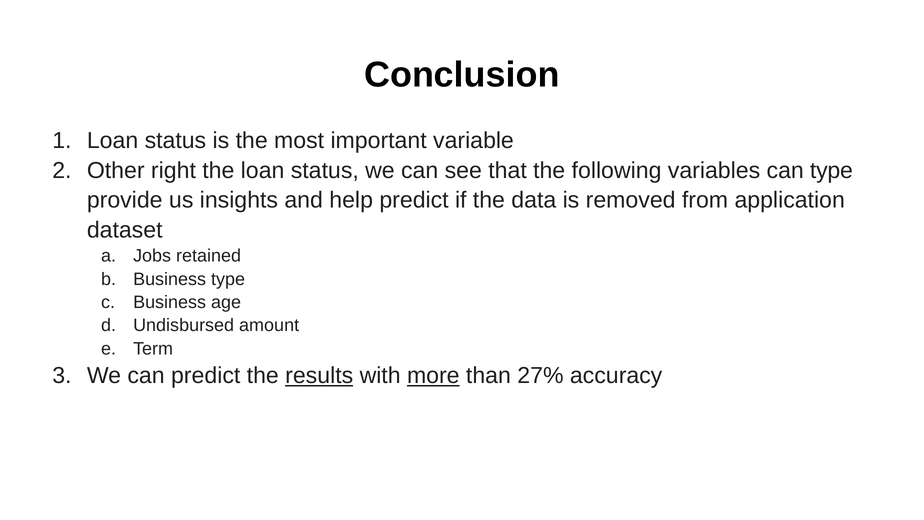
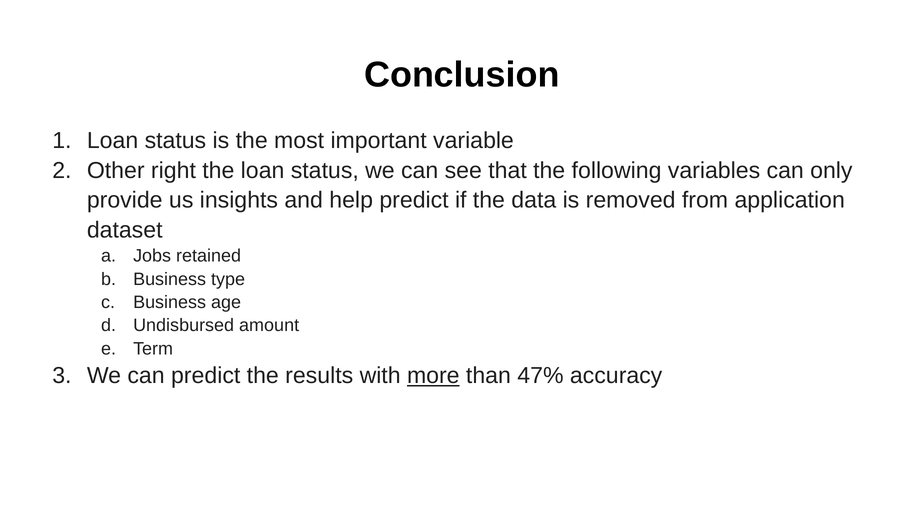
can type: type -> only
results underline: present -> none
27%: 27% -> 47%
